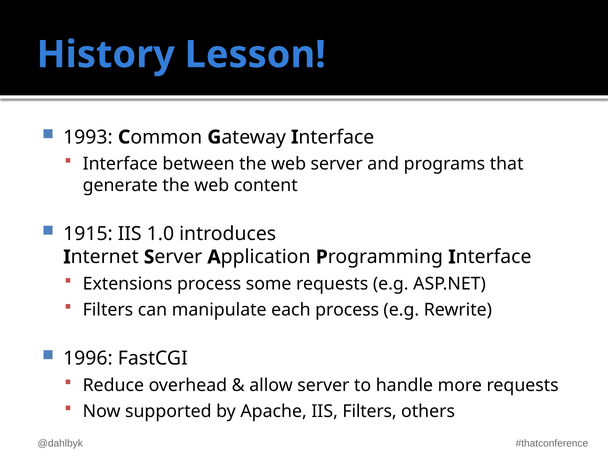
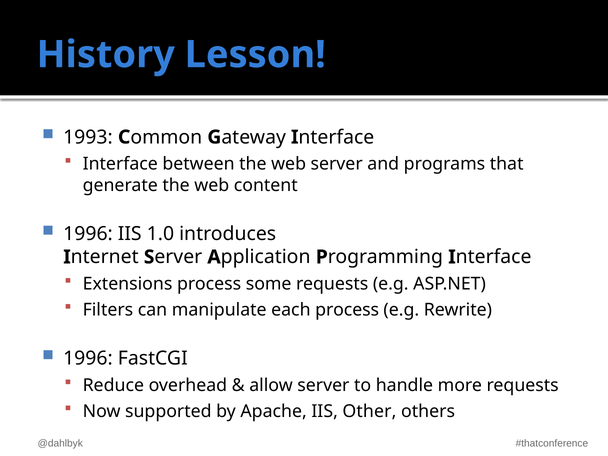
1915 at (88, 234): 1915 -> 1996
IIS Filters: Filters -> Other
